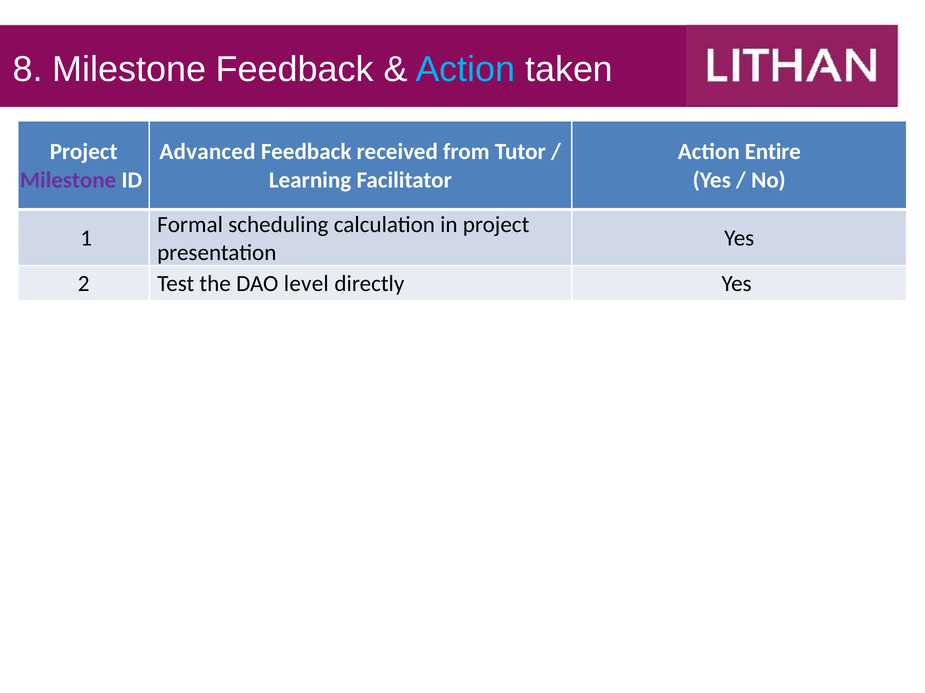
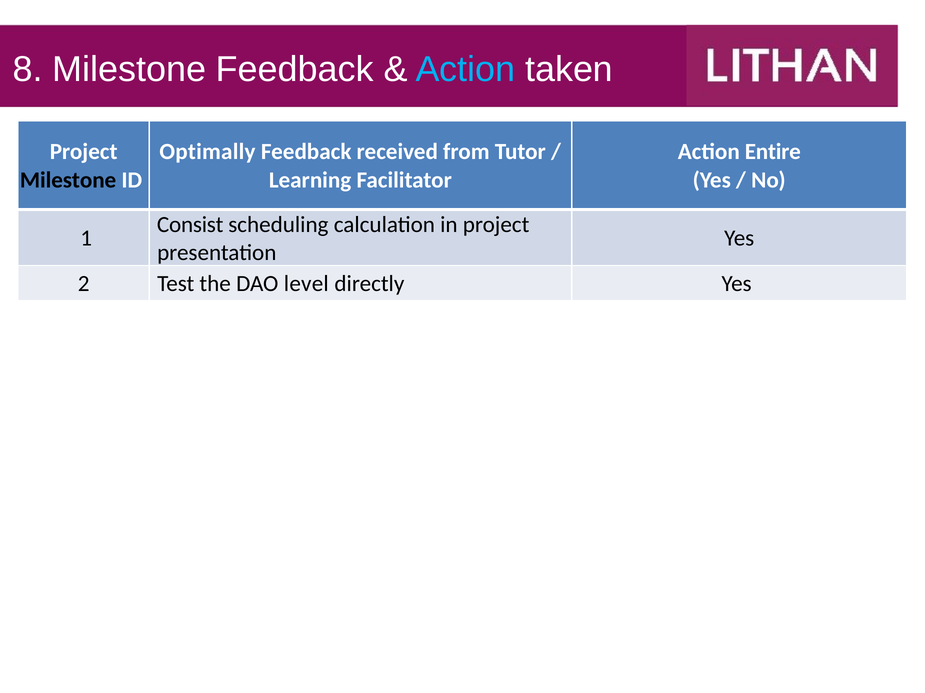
Advanced: Advanced -> Optimally
Milestone at (68, 180) colour: purple -> black
Formal: Formal -> Consist
